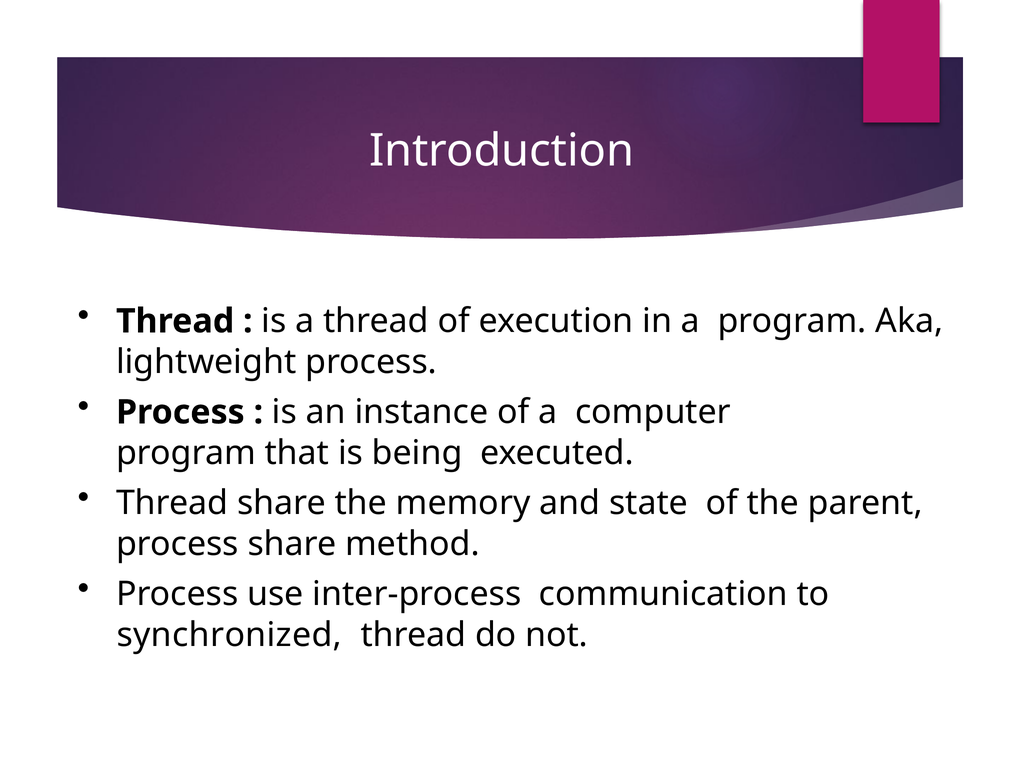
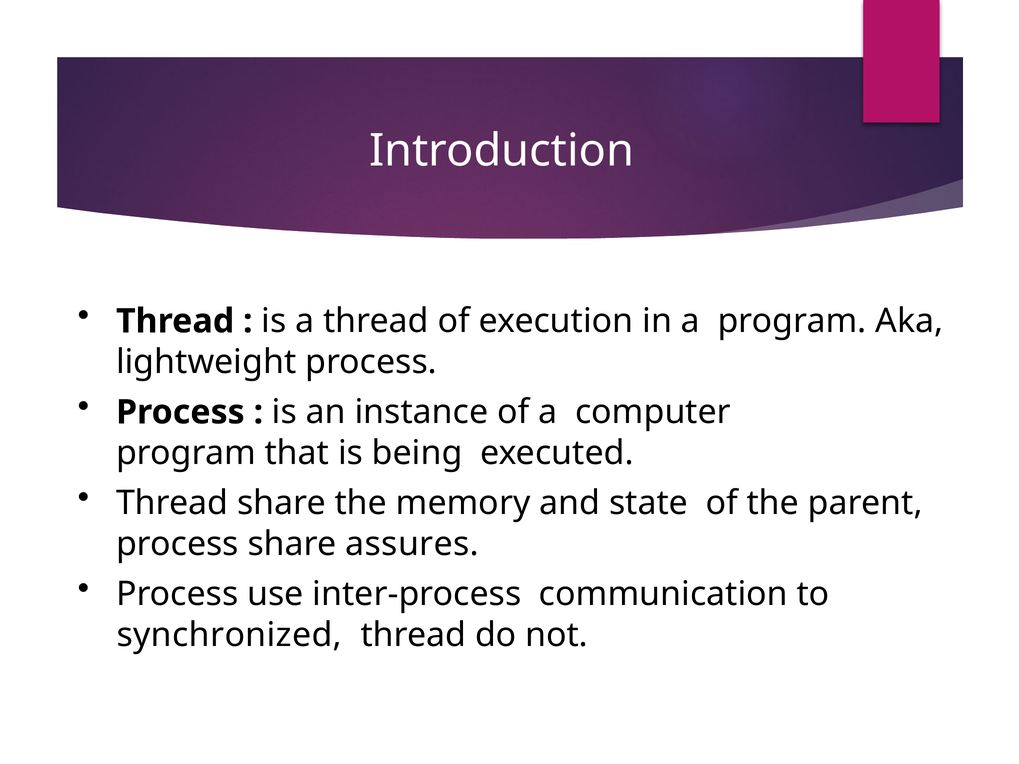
method: method -> assures
